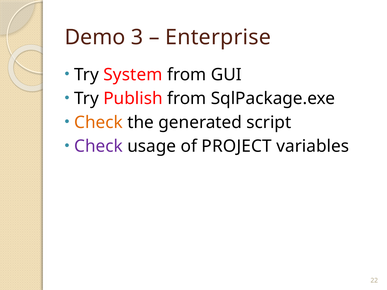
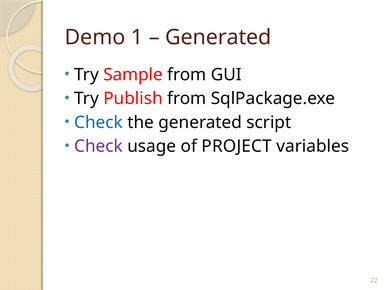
3: 3 -> 1
Enterprise at (218, 37): Enterprise -> Generated
System: System -> Sample
Check at (99, 123) colour: orange -> blue
